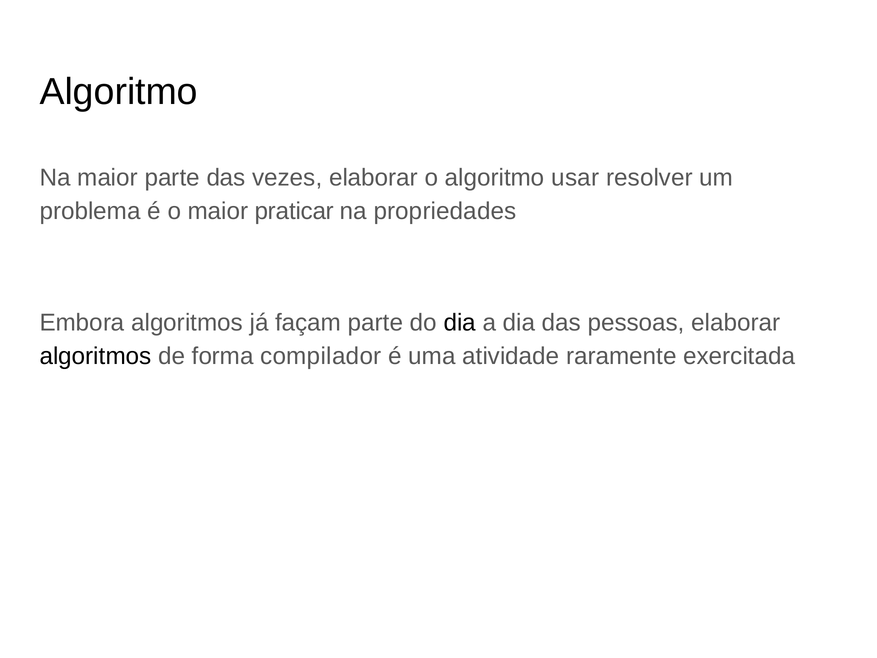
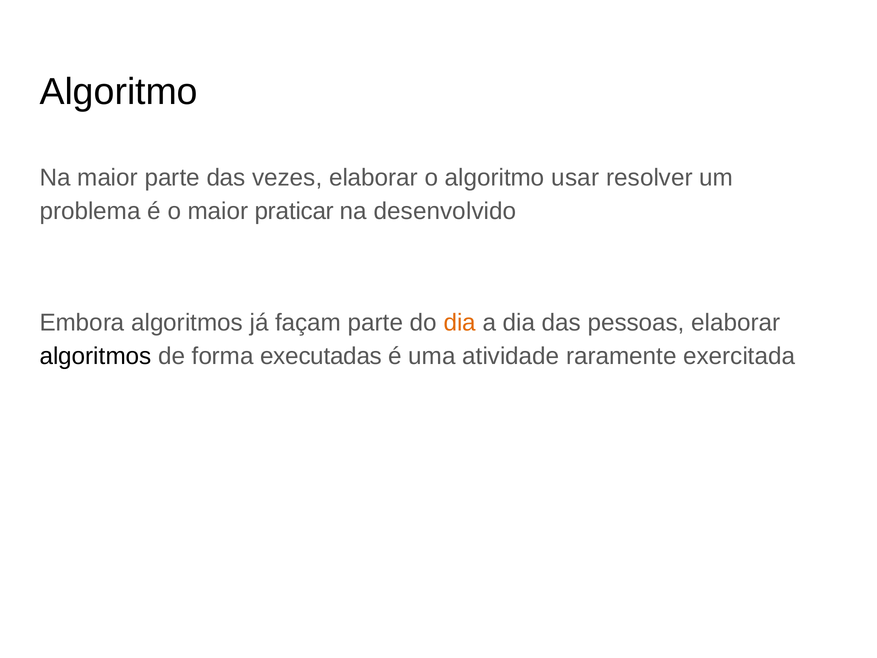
propriedades: propriedades -> desenvolvido
dia at (460, 322) colour: black -> orange
compilador: compilador -> executadas
